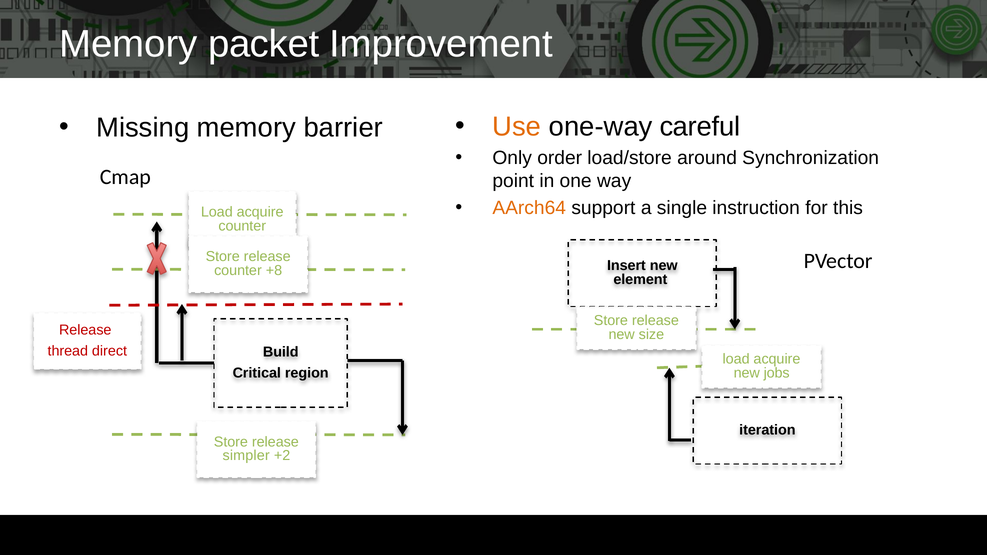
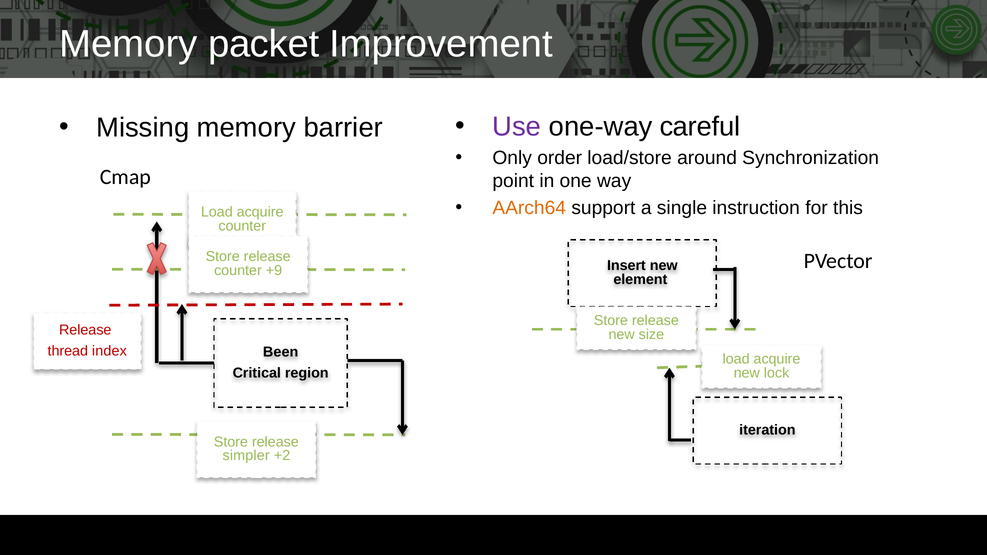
Use colour: orange -> purple
+8: +8 -> +9
direct: direct -> index
Build: Build -> Been
jobs: jobs -> lock
